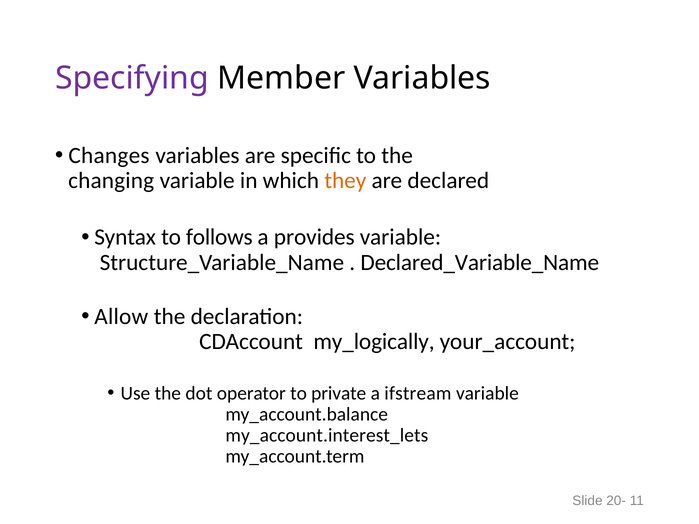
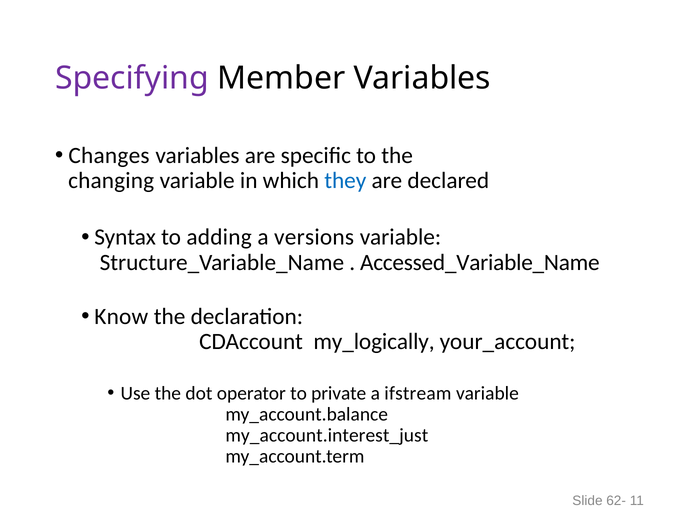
they colour: orange -> blue
follows: follows -> adding
provides: provides -> versions
Declared_Variable_Name: Declared_Variable_Name -> Accessed_Variable_Name
Allow: Allow -> Know
my_account.interest_lets: my_account.interest_lets -> my_account.interest_just
20-: 20- -> 62-
